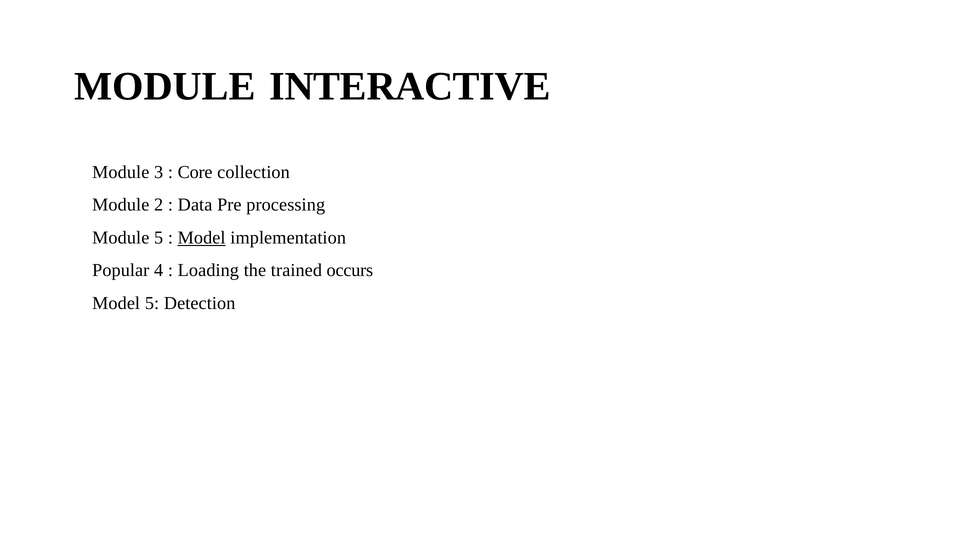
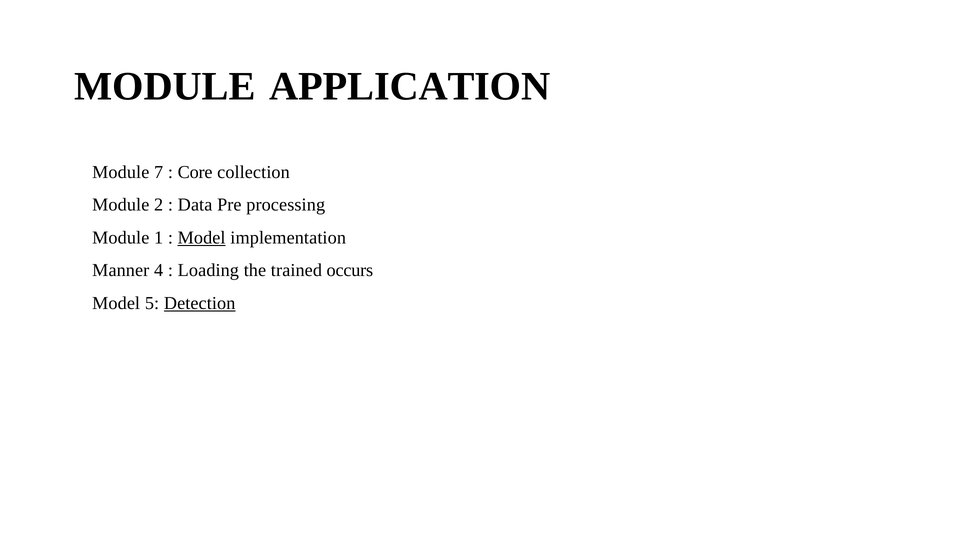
INTERACTIVE: INTERACTIVE -> APPLICATION
3: 3 -> 7
Module 5: 5 -> 1
Popular: Popular -> Manner
Detection underline: none -> present
